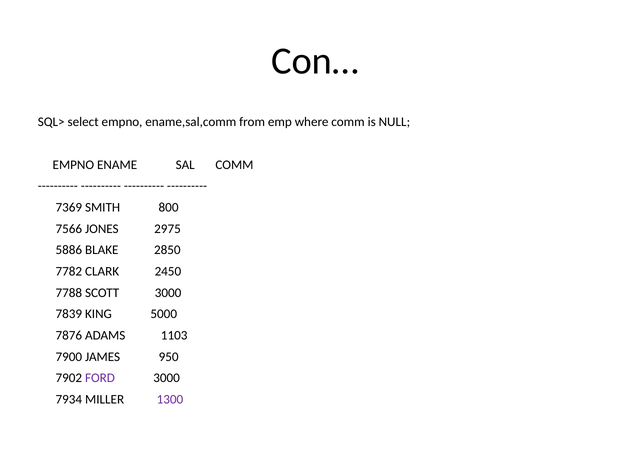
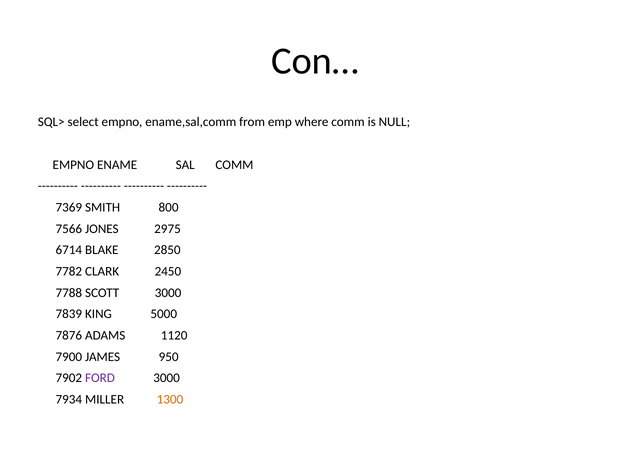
5886: 5886 -> 6714
1103: 1103 -> 1120
1300 colour: purple -> orange
